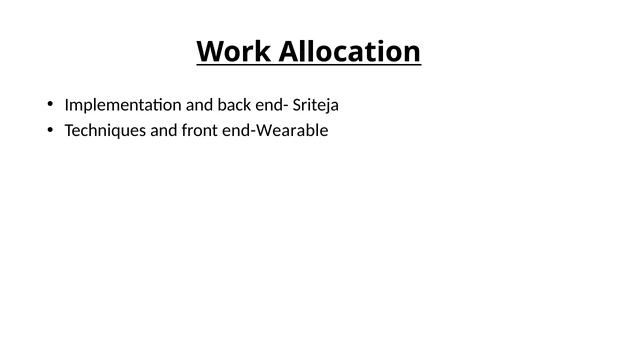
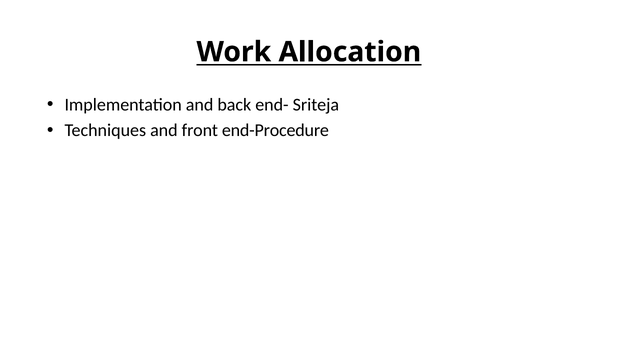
end-Wearable: end-Wearable -> end-Procedure
